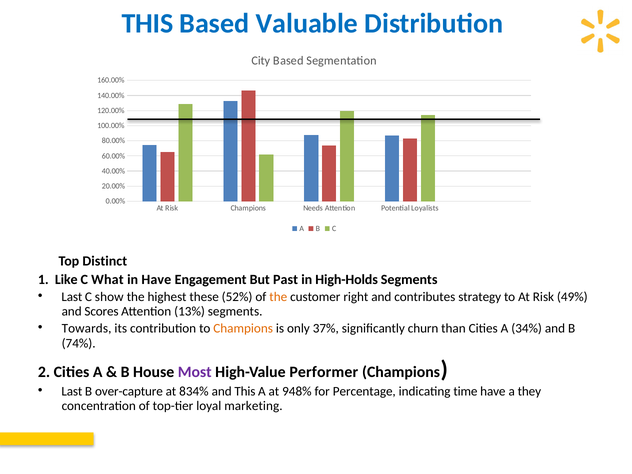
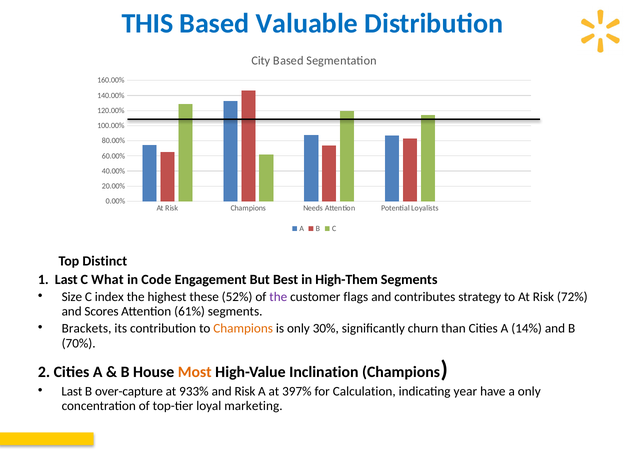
1 Like: Like -> Last
in Have: Have -> Code
Past: Past -> Best
High-Holds: High-Holds -> High-Them
Last at (72, 297): Last -> Size
show: show -> index
the at (278, 297) colour: orange -> purple
right: right -> flags
49%: 49% -> 72%
13%: 13% -> 61%
Towards: Towards -> Brackets
37%: 37% -> 30%
34%: 34% -> 14%
74%: 74% -> 70%
Most colour: purple -> orange
Performer: Performer -> Inclination
834%: 834% -> 933%
and This: This -> Risk
948%: 948% -> 397%
Percentage: Percentage -> Calculation
time: time -> year
a they: they -> only
